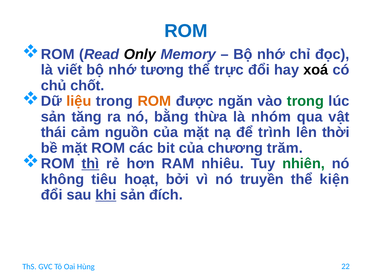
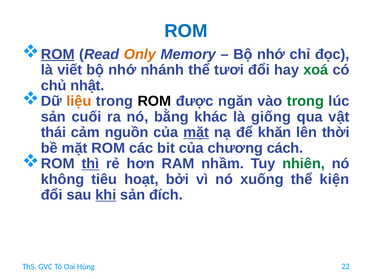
ROM at (58, 54) underline: none -> present
Only colour: black -> orange
tương: tương -> nhánh
trực: trực -> tươi
xoá colour: black -> green
chốt: chốt -> nhật
ROM at (154, 101) colour: orange -> black
tăng: tăng -> cuối
thừa: thừa -> khác
nhóm: nhóm -> giống
mặt at (196, 132) underline: none -> present
trình: trình -> khăn
trăm: trăm -> cách
nhiêu: nhiêu -> nhầm
truyền: truyền -> xuống
